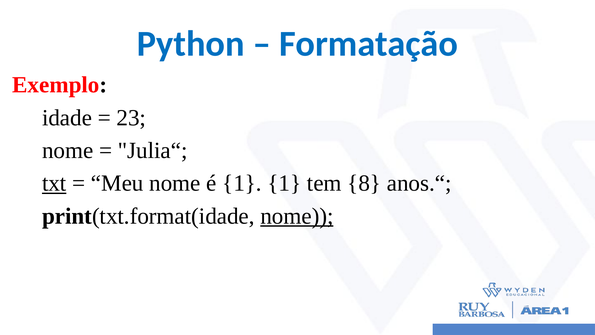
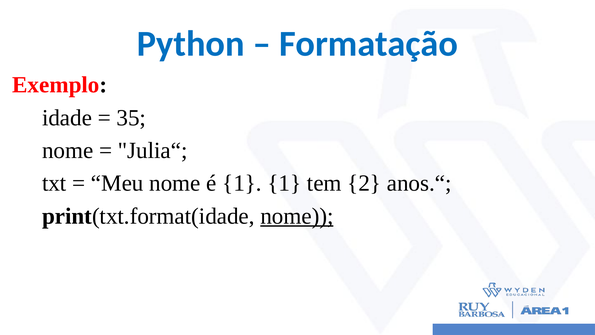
23: 23 -> 35
txt underline: present -> none
8: 8 -> 2
